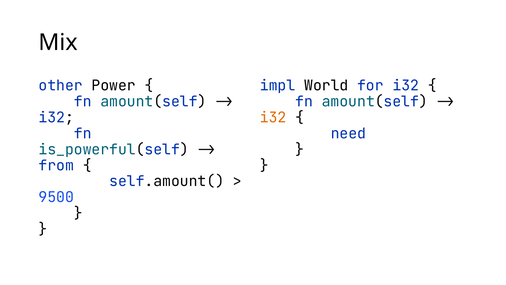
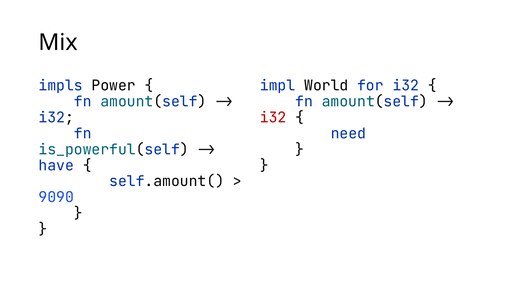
other: other -> impls
i32 at (273, 117) colour: orange -> red
from: from -> have
9500: 9500 -> 9090
